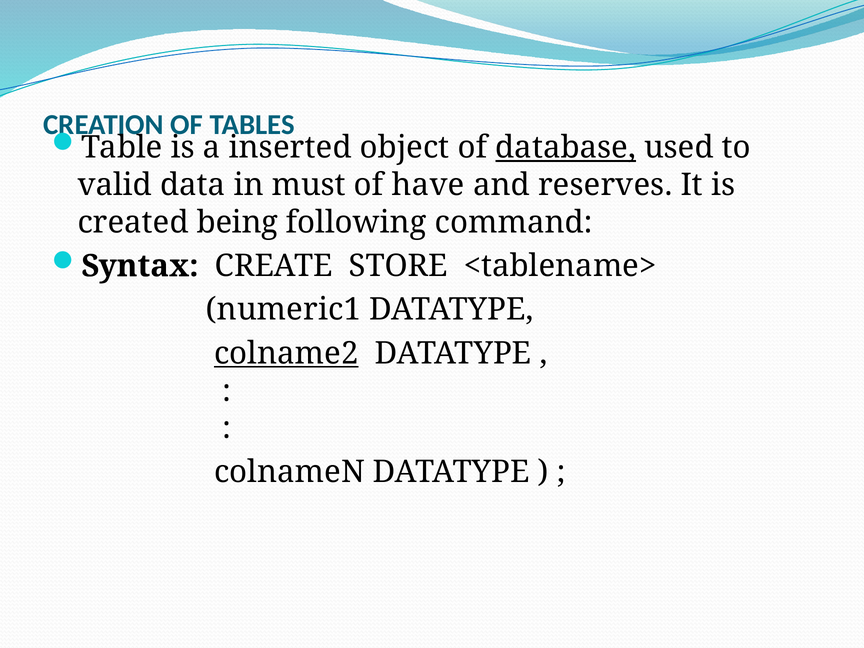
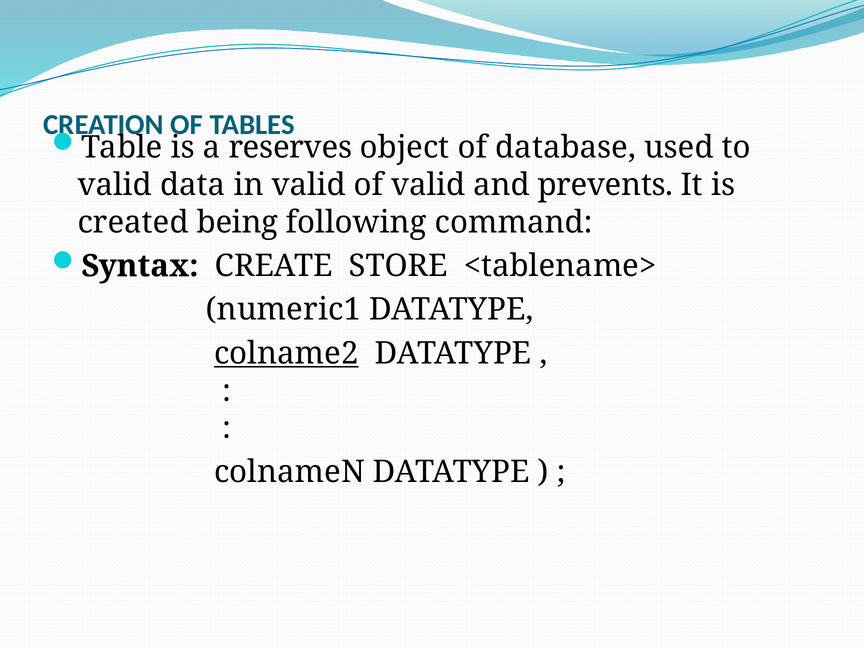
inserted: inserted -> reserves
database underline: present -> none
in must: must -> valid
of have: have -> valid
reserves: reserves -> prevents
